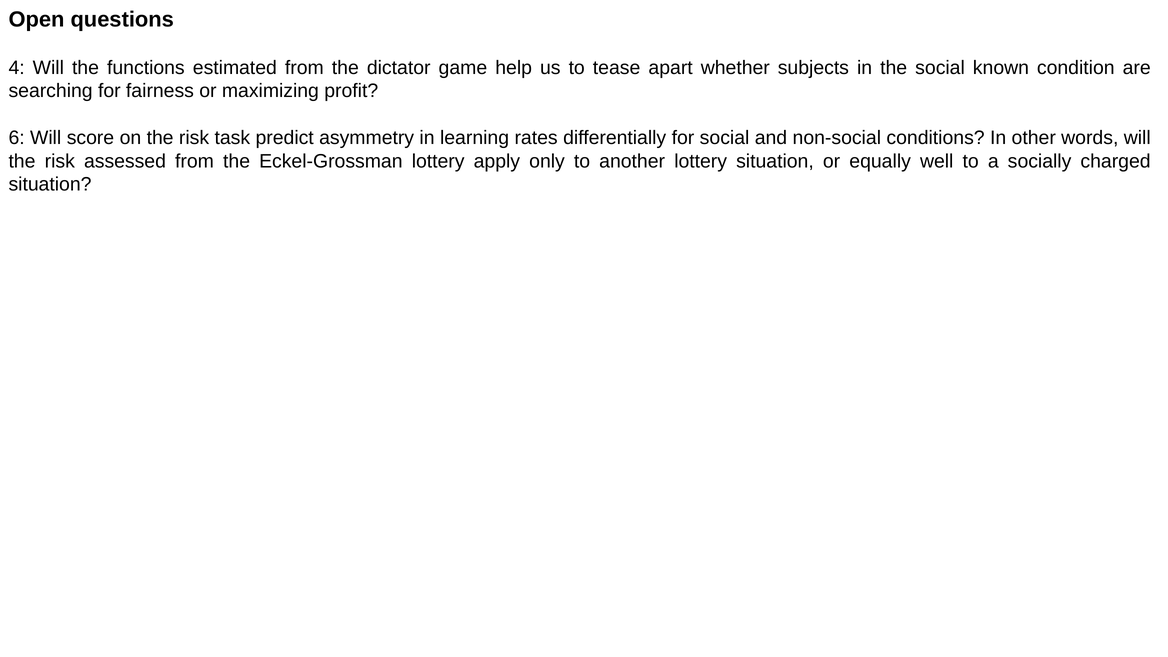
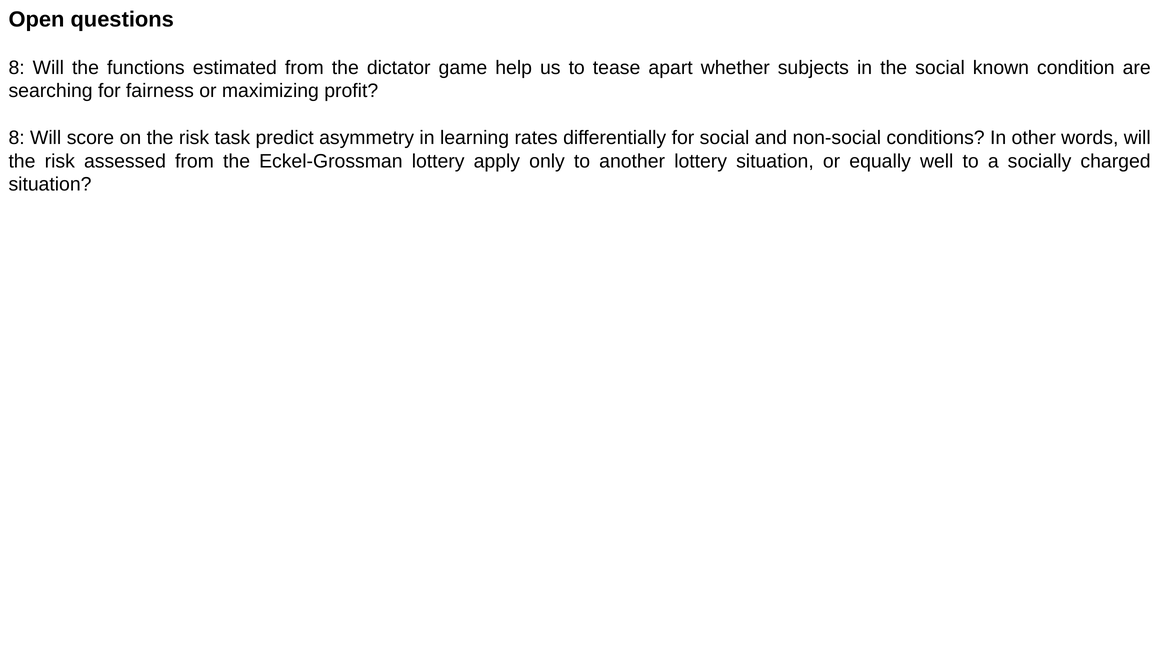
4 at (17, 68): 4 -> 8
6 at (17, 138): 6 -> 8
